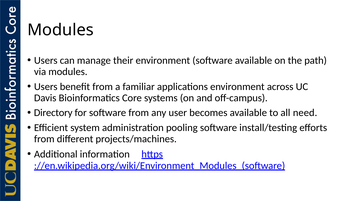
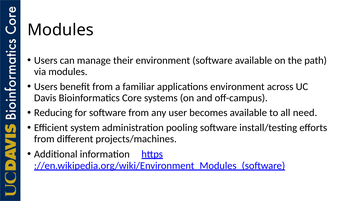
Directory: Directory -> Reducing
